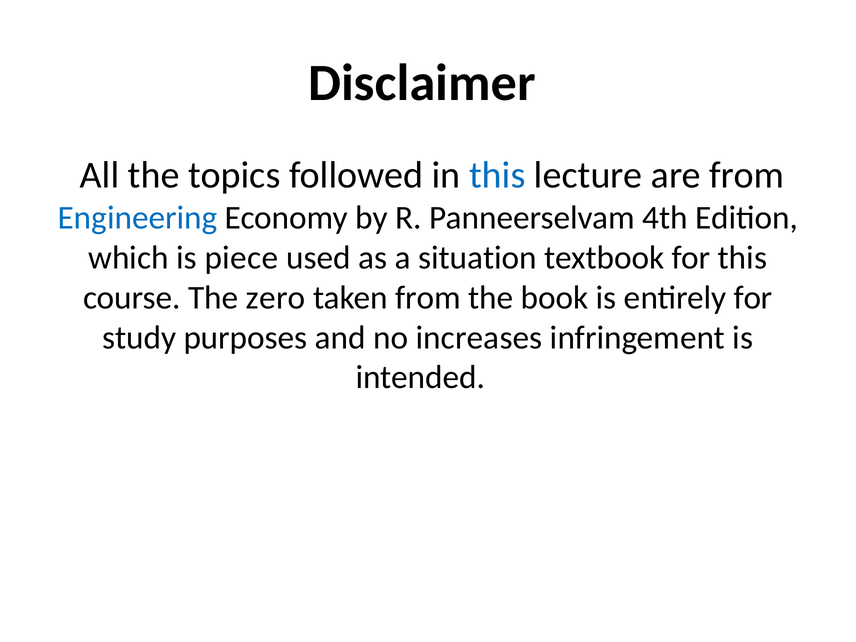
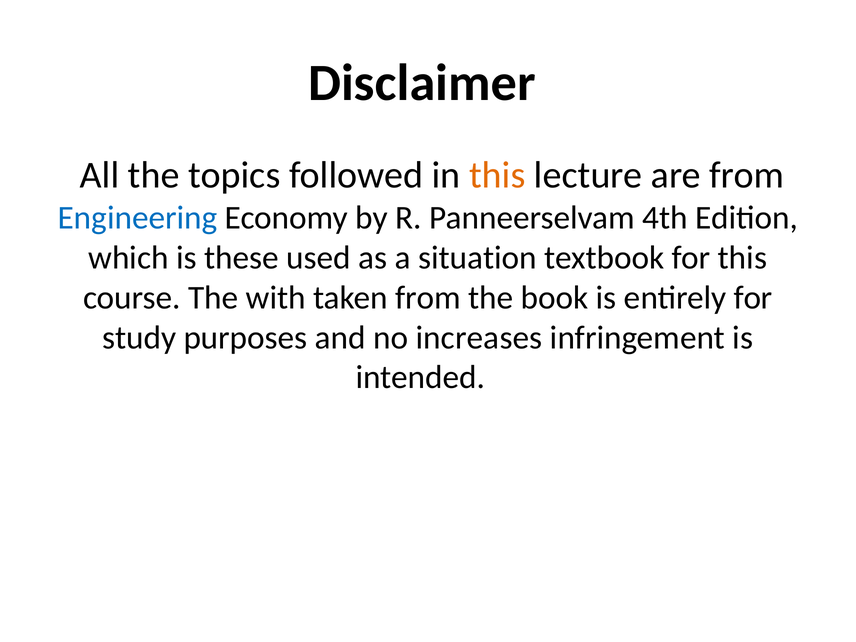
this at (497, 175) colour: blue -> orange
piece: piece -> these
zero: zero -> with
